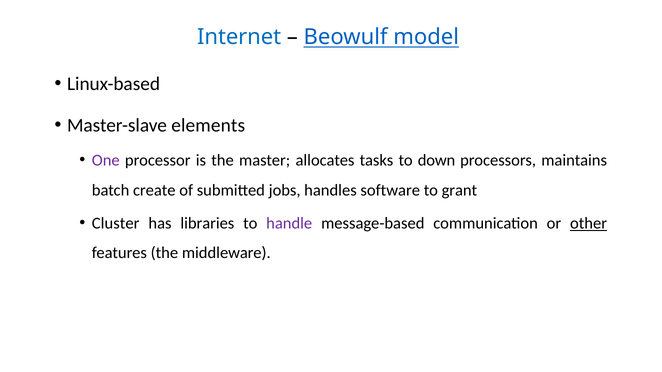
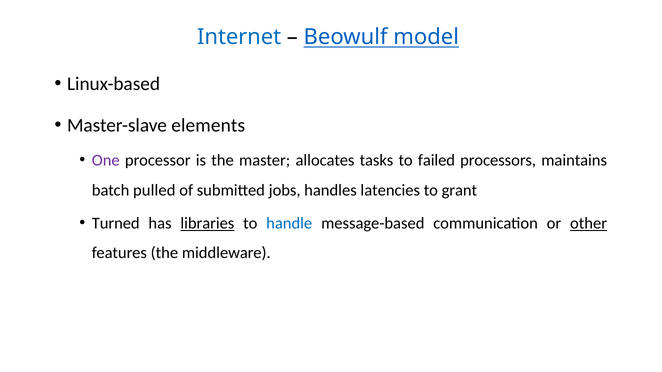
down: down -> failed
create: create -> pulled
software: software -> latencies
Cluster: Cluster -> Turned
libraries underline: none -> present
handle colour: purple -> blue
